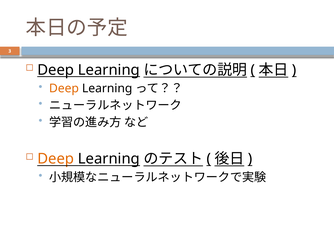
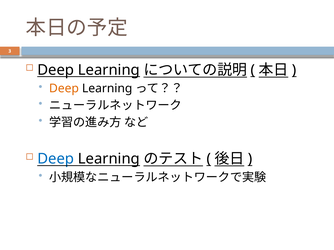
Deep at (56, 159) colour: orange -> blue
